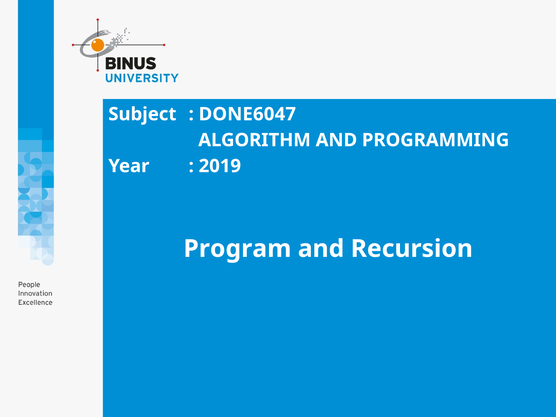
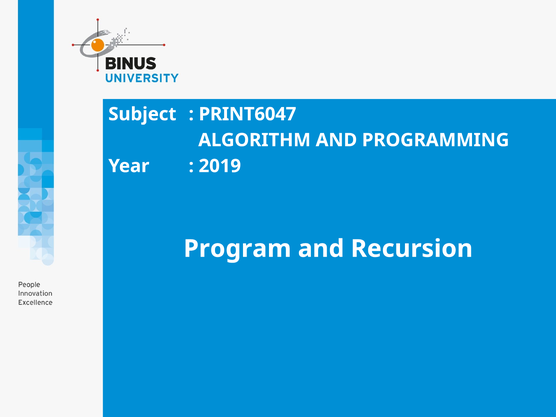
DONE6047: DONE6047 -> PRINT6047
